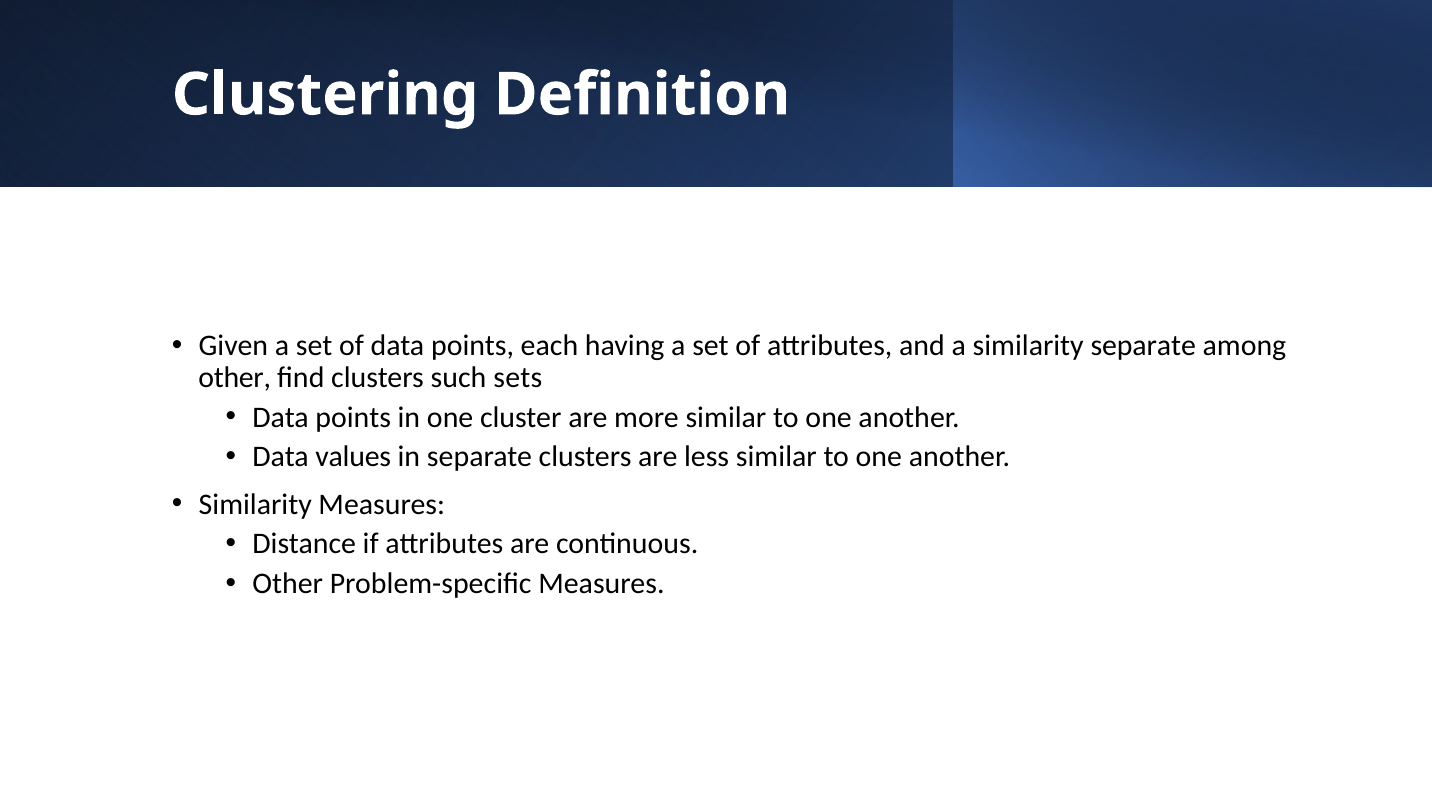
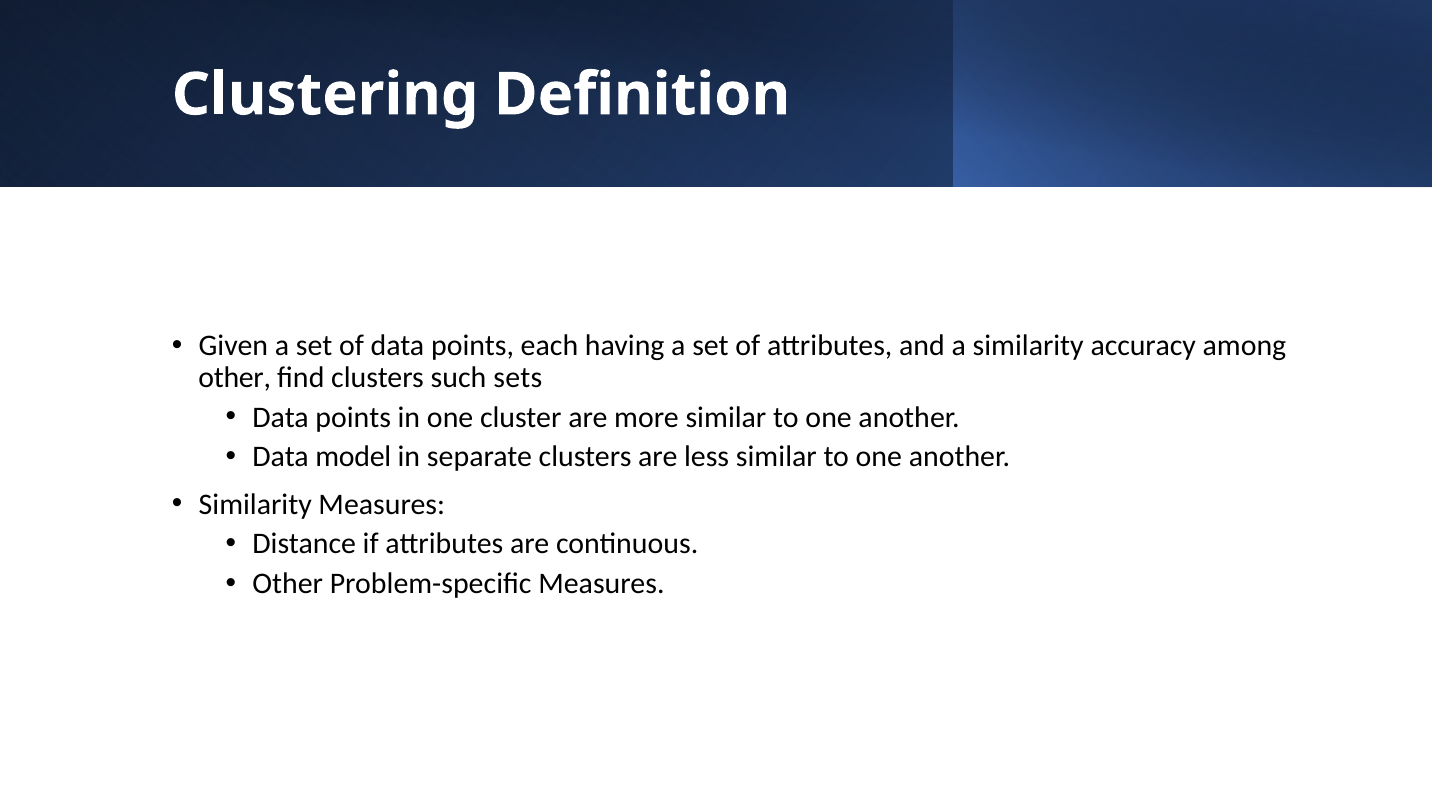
similarity separate: separate -> accuracy
values: values -> model
